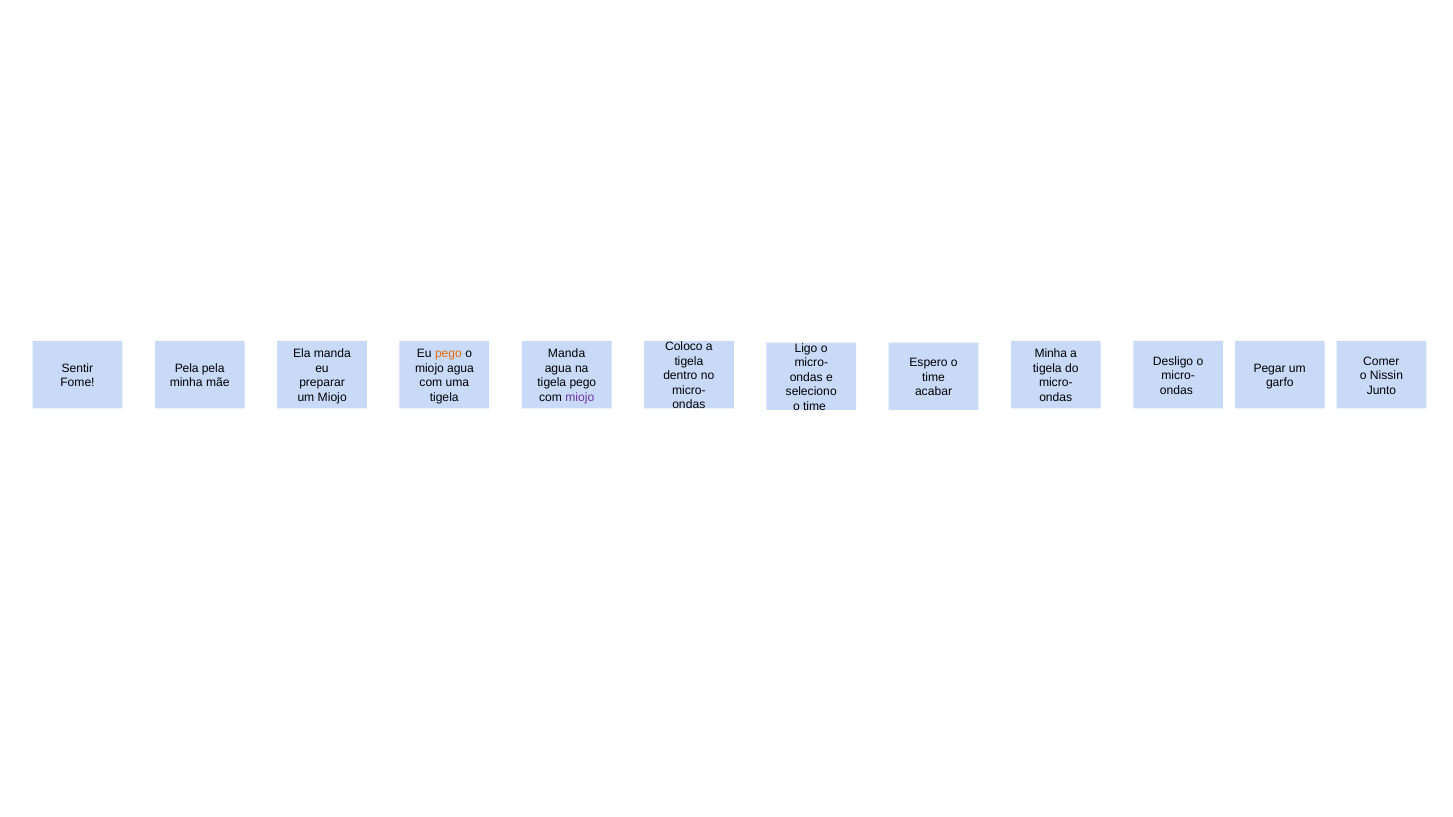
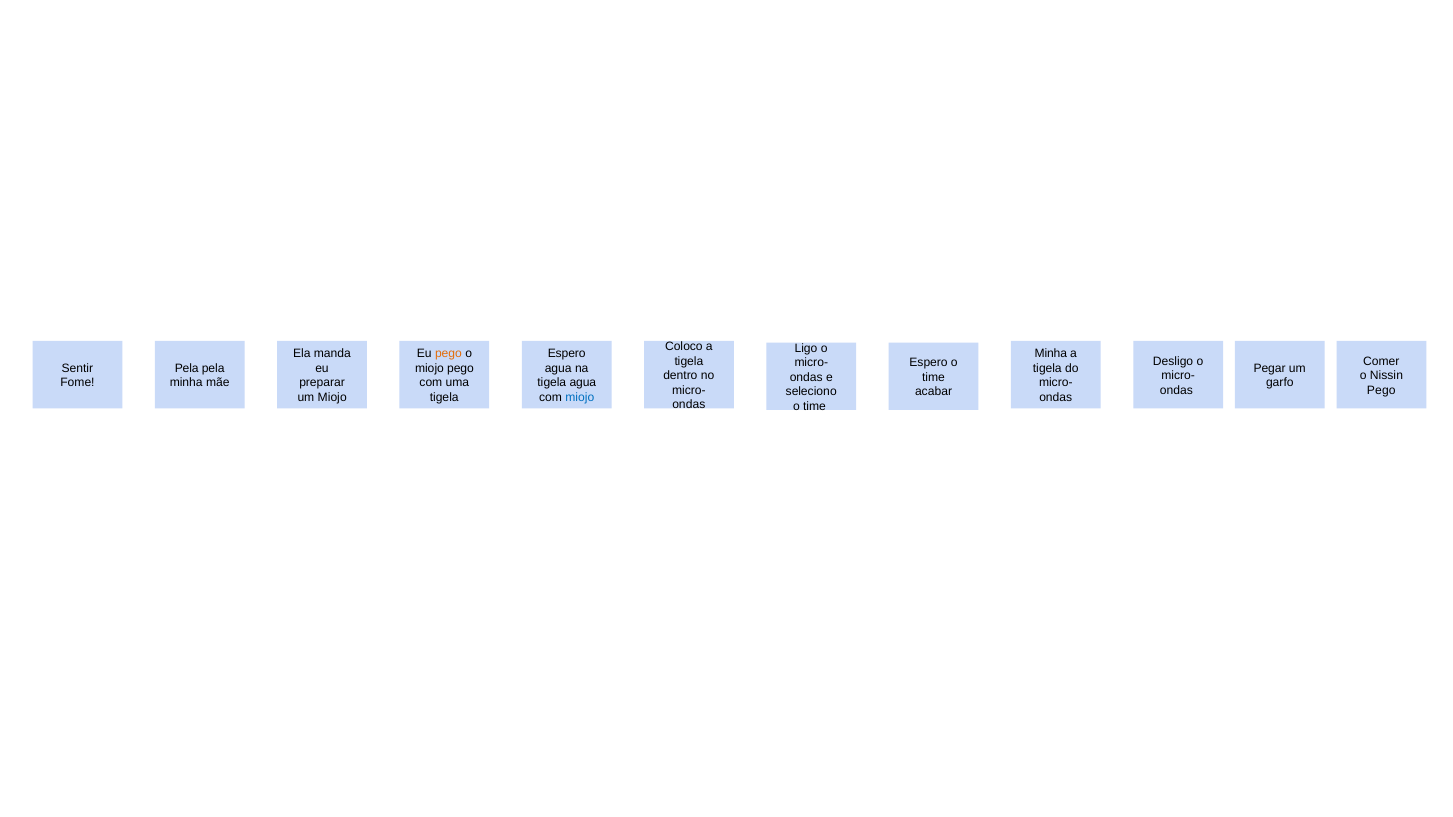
Manda at (567, 354): Manda -> Espero
miojo agua: agua -> pego
tigela pego: pego -> agua
Junto at (1381, 390): Junto -> Pego
miojo at (580, 398) colour: purple -> blue
